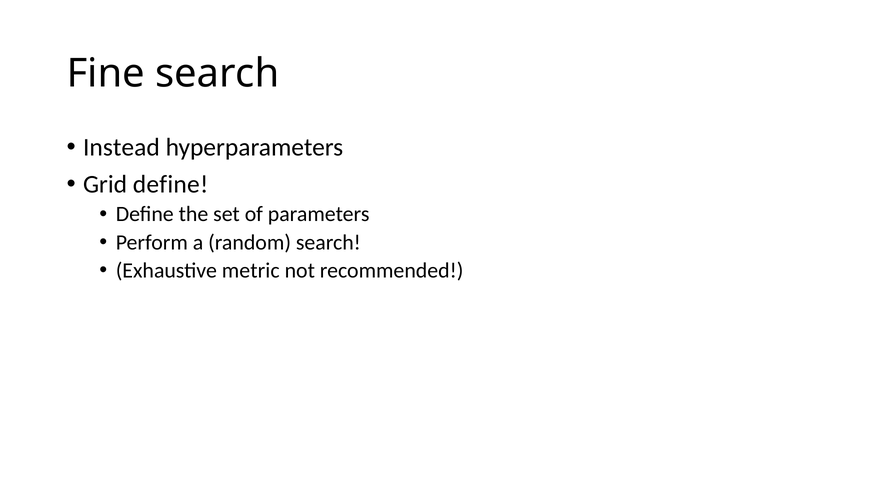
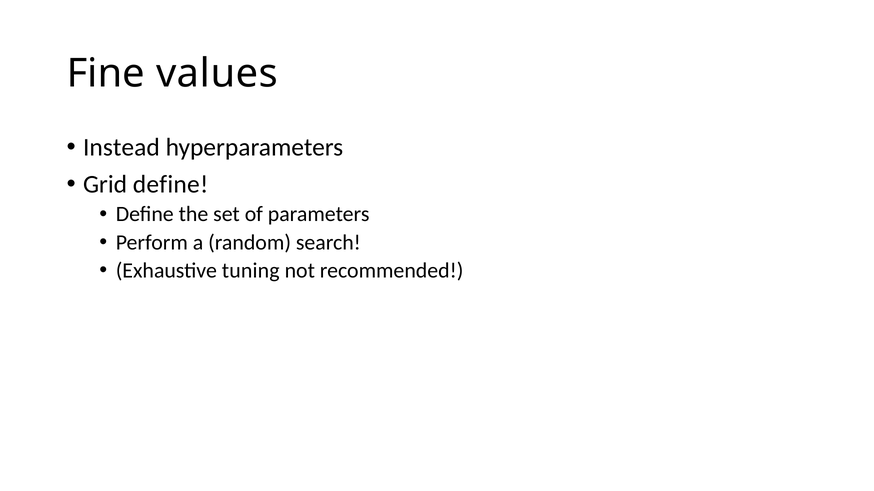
Fine search: search -> values
metric: metric -> tuning
